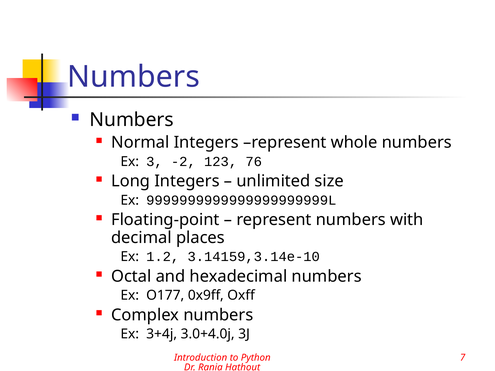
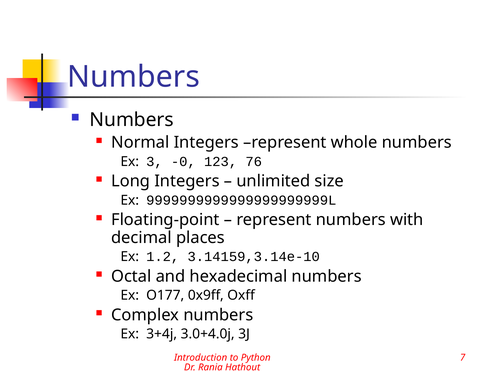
-2: -2 -> -0
